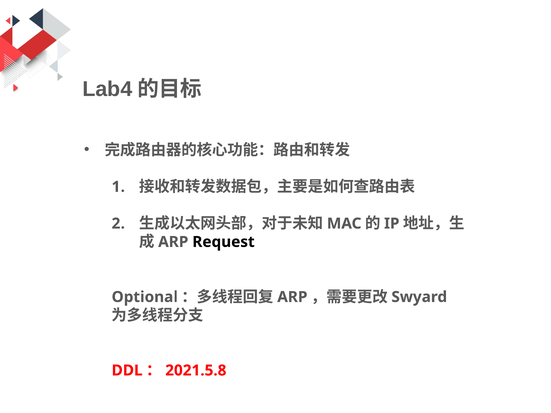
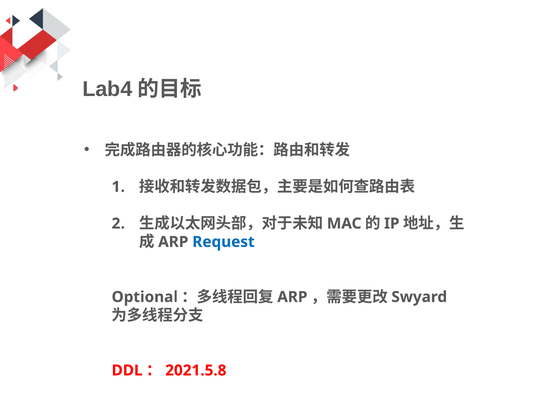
Request colour: black -> blue
